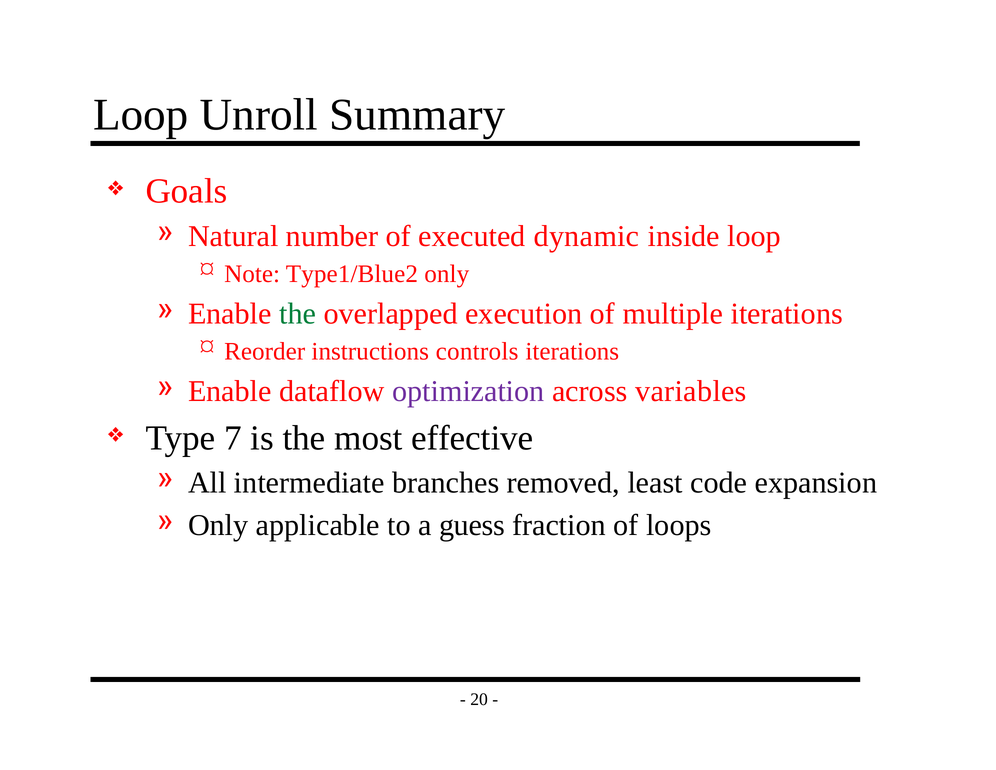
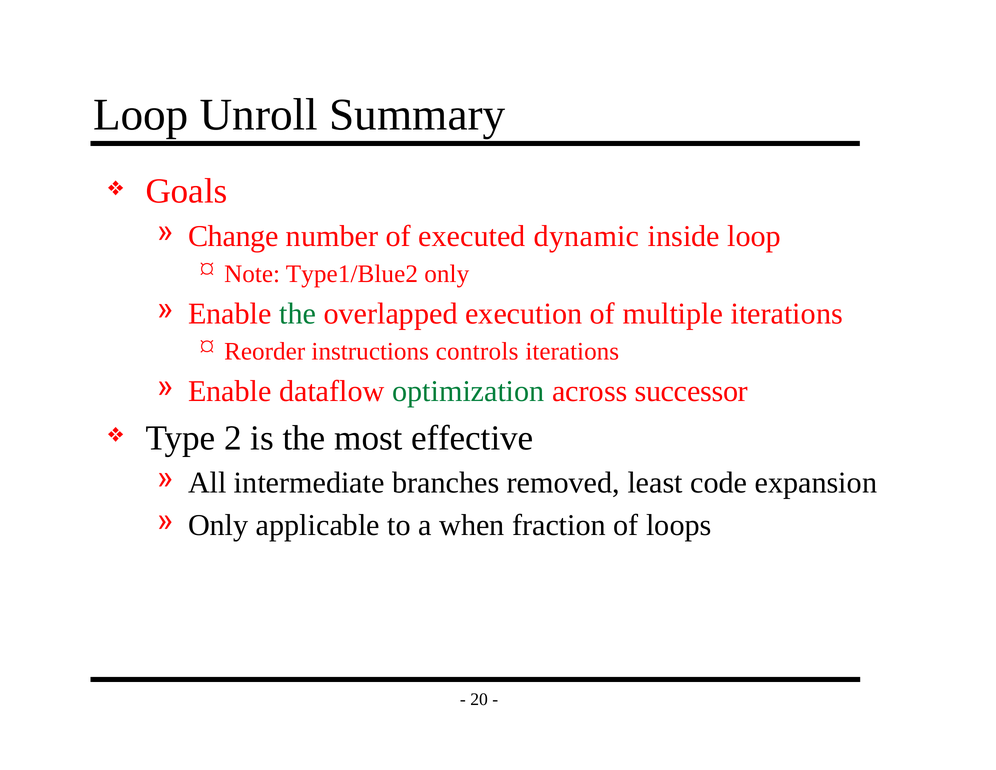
Natural: Natural -> Change
optimization colour: purple -> green
variables: variables -> successor
7: 7 -> 2
guess: guess -> when
